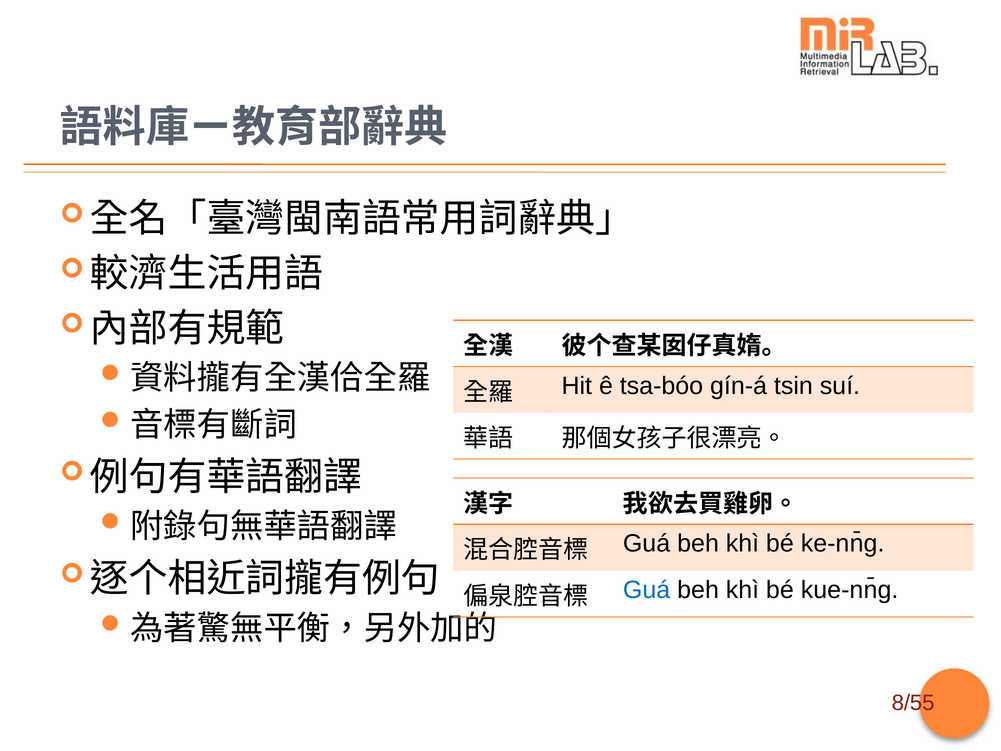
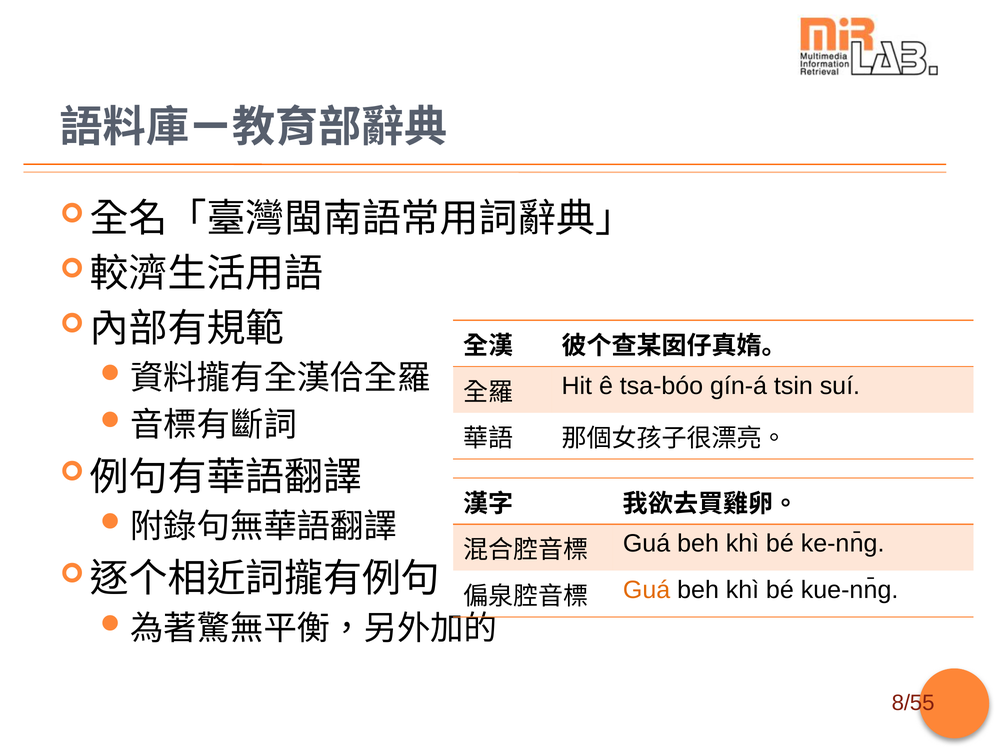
Guá at (647, 590) colour: blue -> orange
